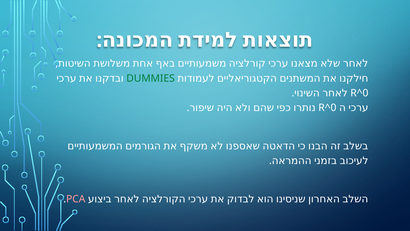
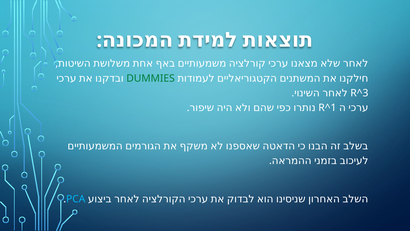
R^0 at (359, 93): R^0 -> R^3
R^0 at (327, 108): R^0 -> R^1
PCA colour: pink -> light blue
